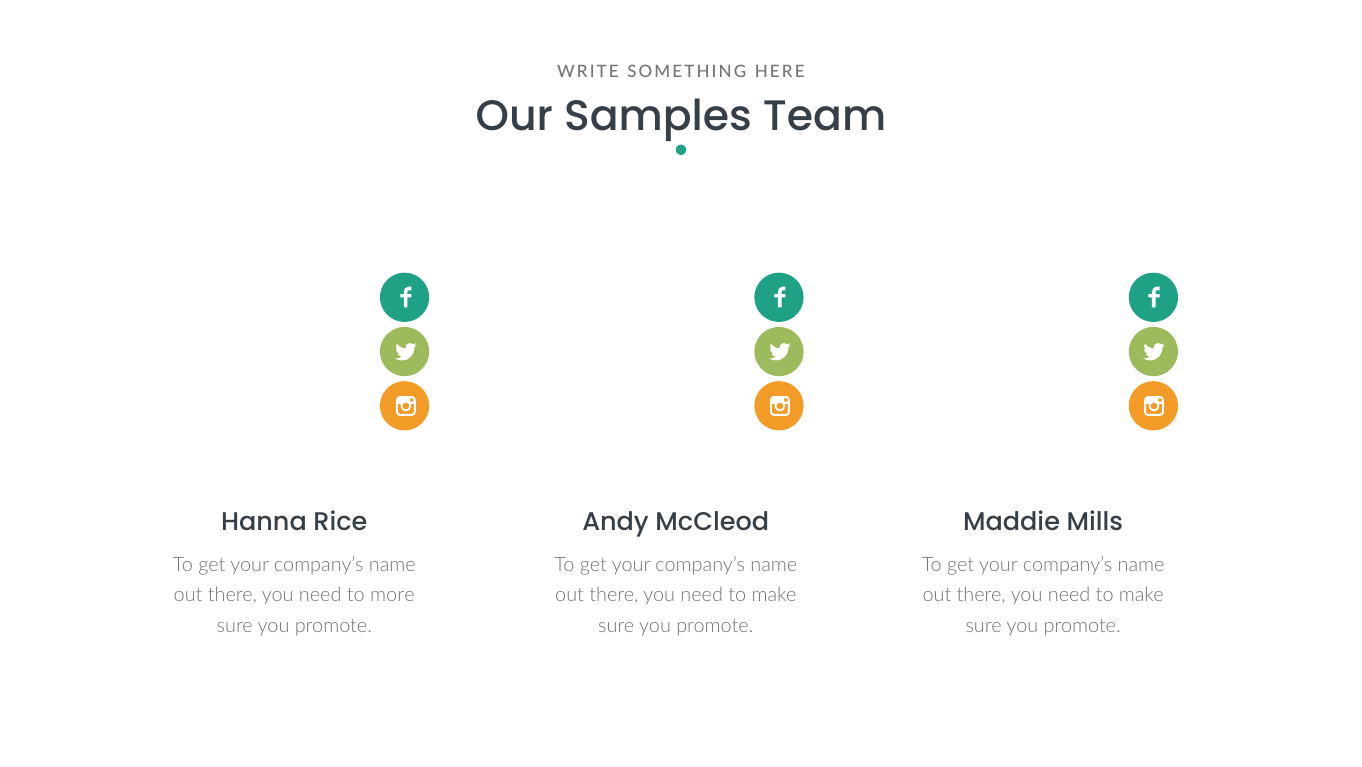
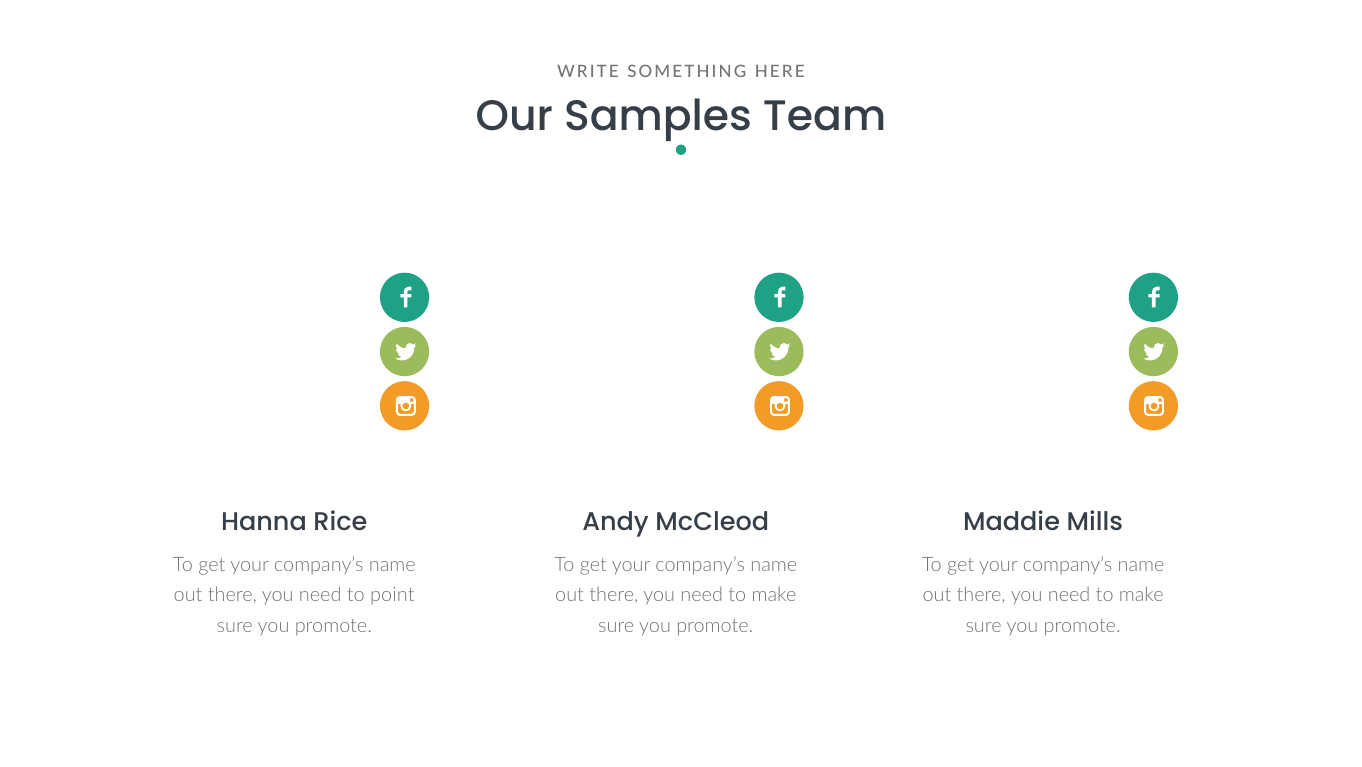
more: more -> point
